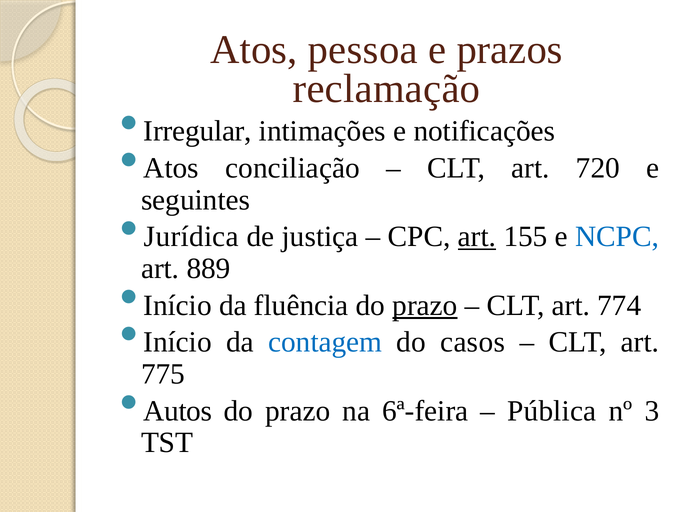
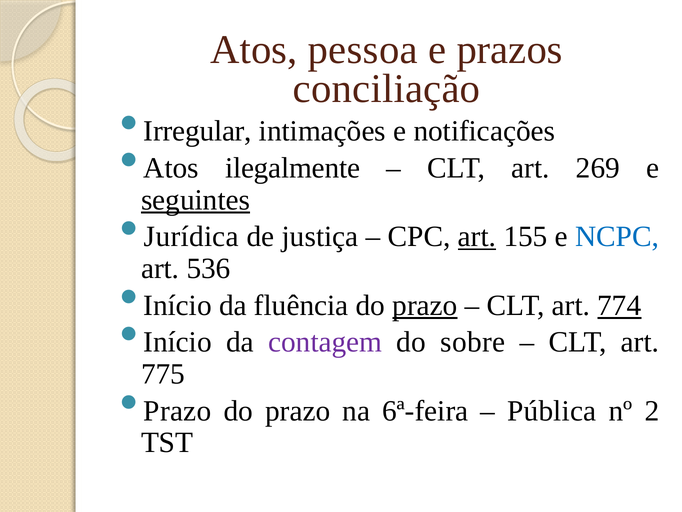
reclamação: reclamação -> conciliação
conciliação: conciliação -> ilegalmente
720: 720 -> 269
seguintes underline: none -> present
889: 889 -> 536
774 underline: none -> present
contagem colour: blue -> purple
casos: casos -> sobre
Autos at (178, 410): Autos -> Prazo
3: 3 -> 2
